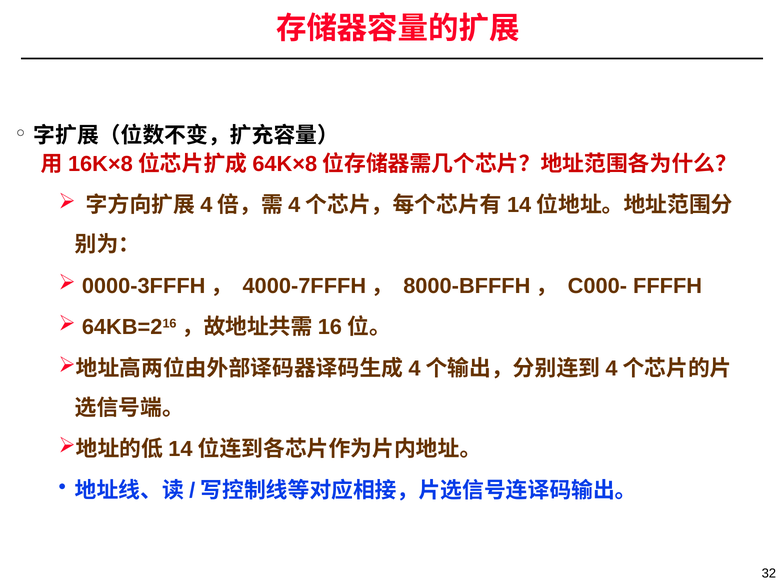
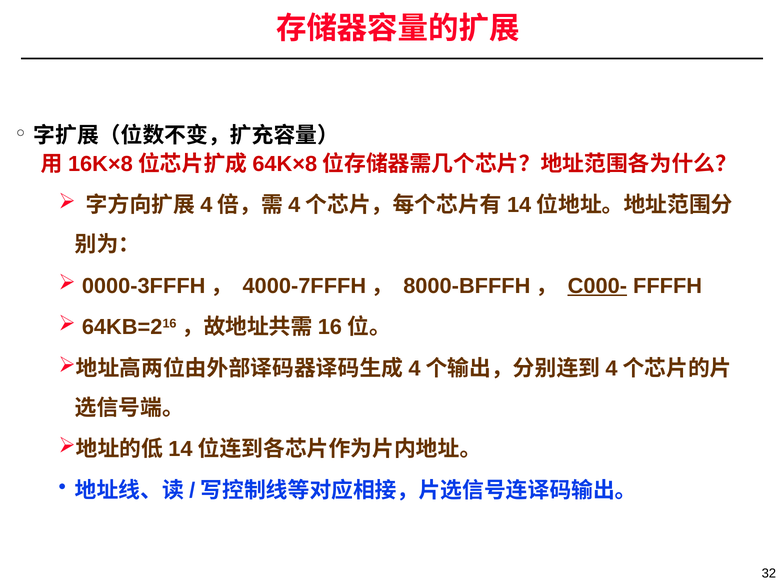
C000- underline: none -> present
